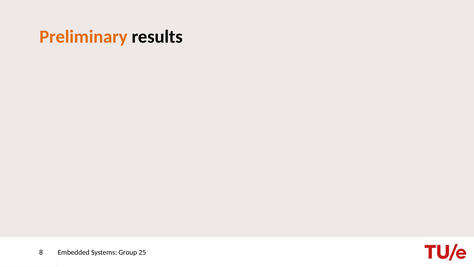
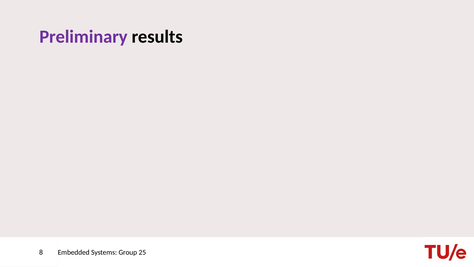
Preliminary colour: orange -> purple
